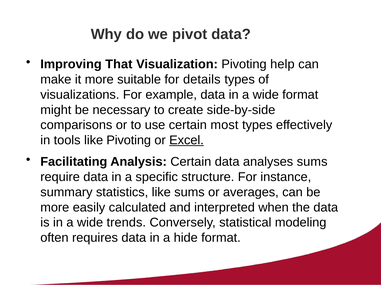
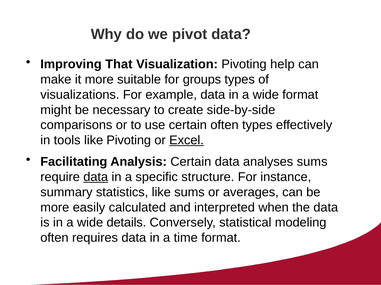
details: details -> groups
certain most: most -> often
data at (96, 177) underline: none -> present
trends: trends -> details
hide: hide -> time
